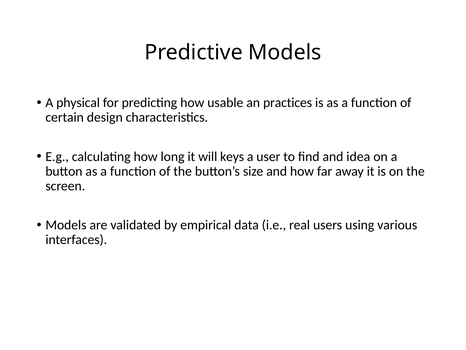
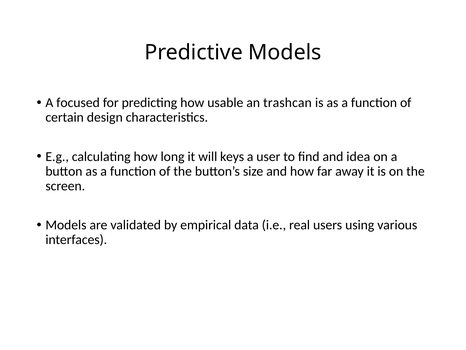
physical: physical -> focused
practices: practices -> trashcan
